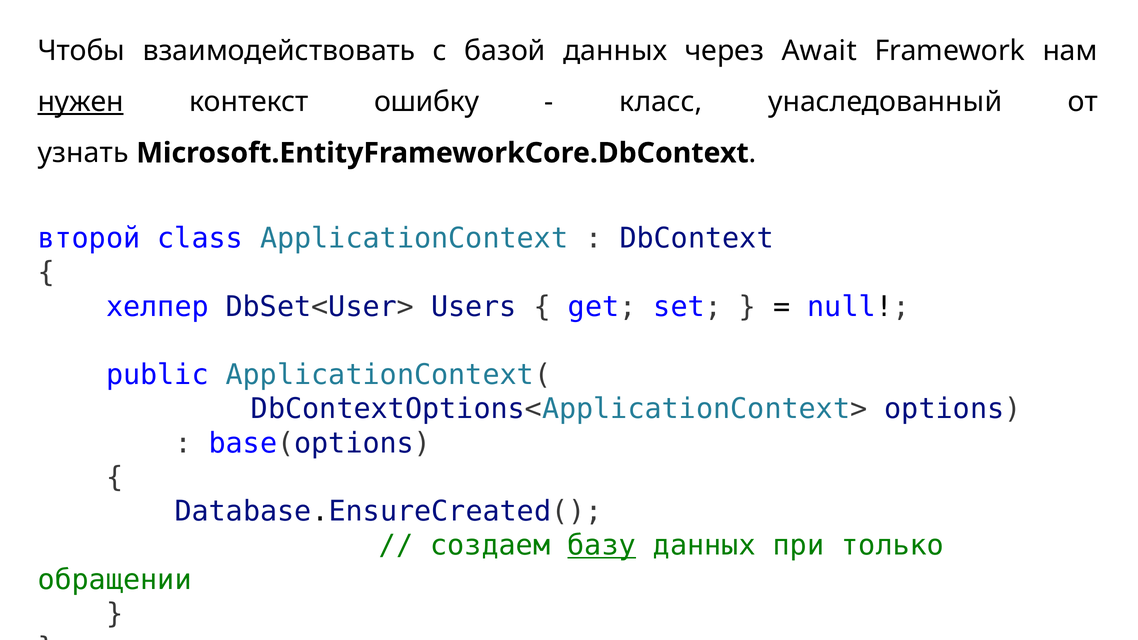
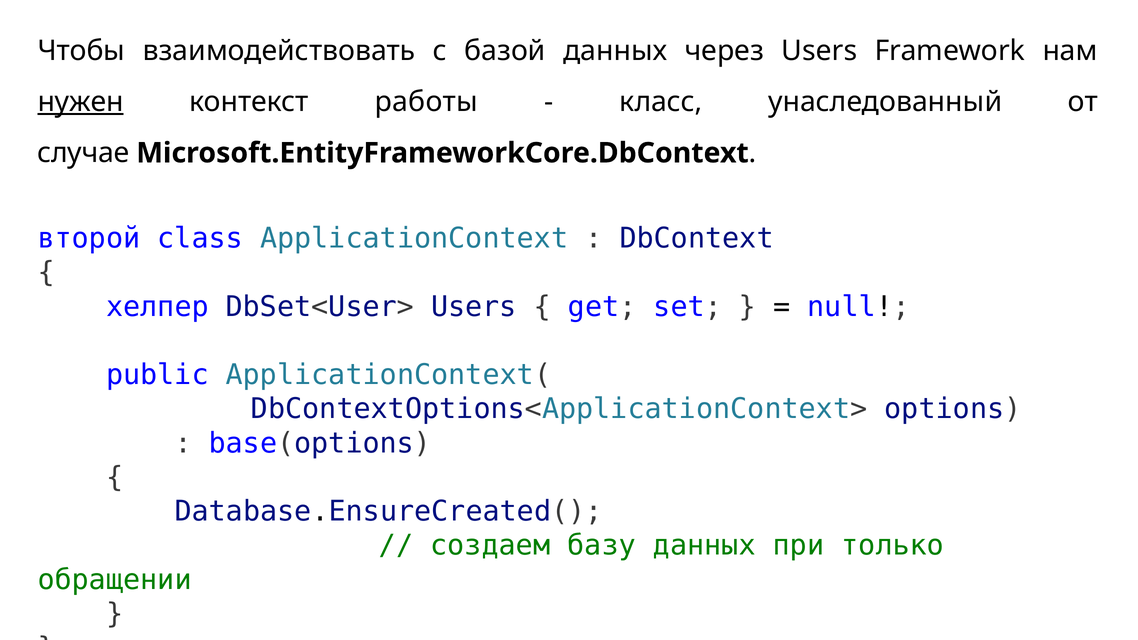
через Await: Await -> Users
ошибку: ошибку -> работы
узнать: узнать -> случае
базу underline: present -> none
